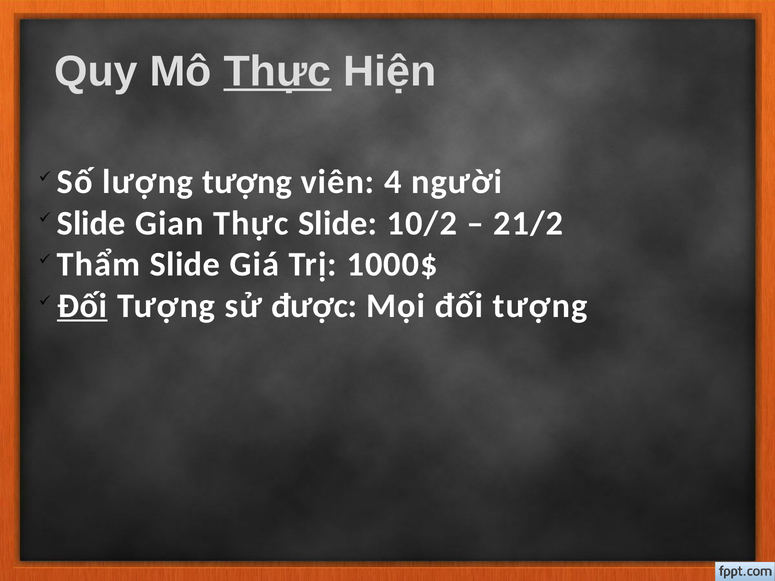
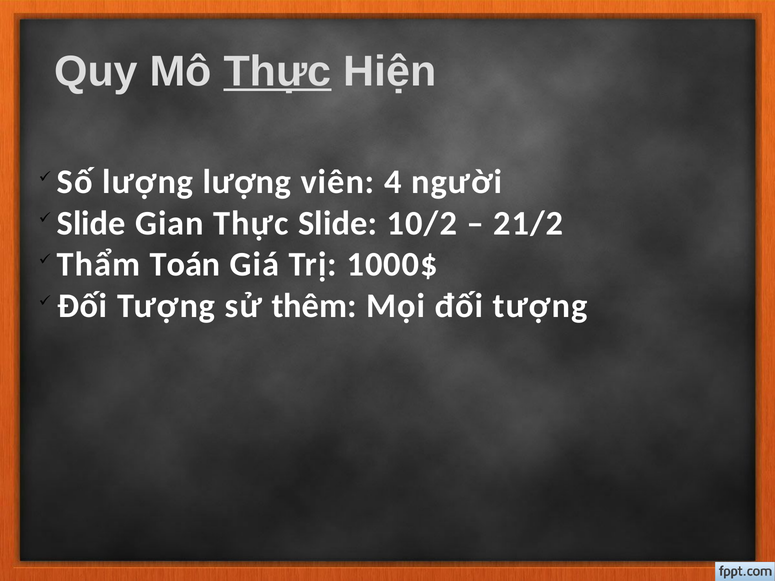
lượng tượng: tượng -> lượng
Thẩm Slide: Slide -> Toán
Đối at (82, 306) underline: present -> none
được: được -> thêm
